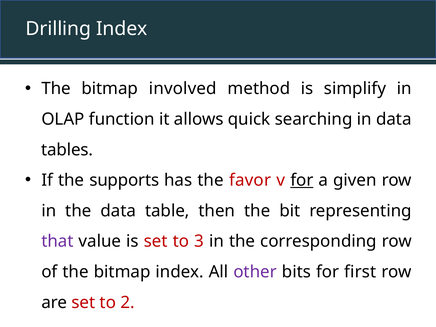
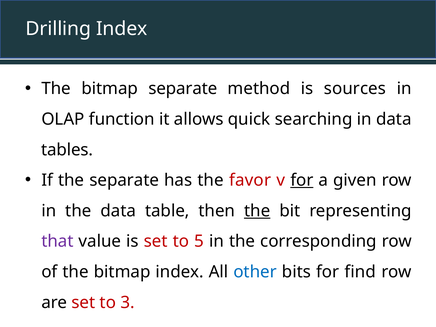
bitmap involved: involved -> separate
simplify: simplify -> sources
the supports: supports -> separate
the at (257, 211) underline: none -> present
3: 3 -> 5
other colour: purple -> blue
first: first -> find
2: 2 -> 3
